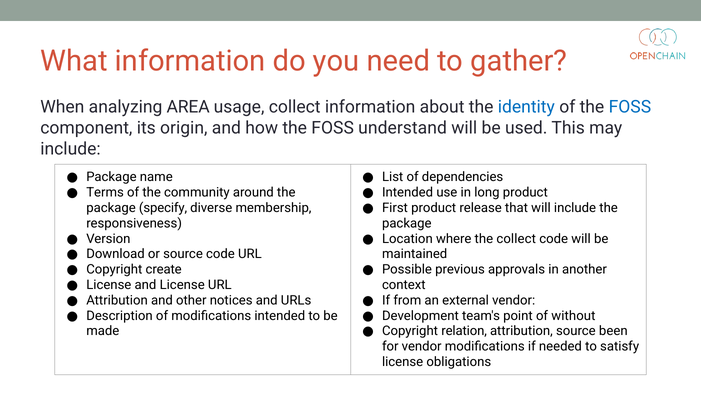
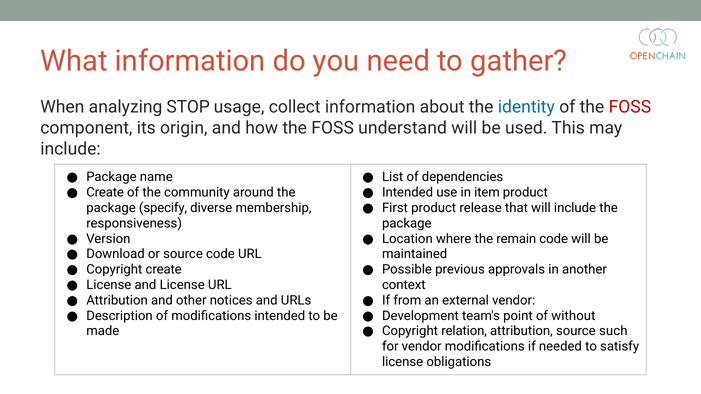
AREA: AREA -> STOP
FOSS at (630, 107) colour: blue -> red
Terms at (105, 193): Terms -> Create
long: long -> item
the collect: collect -> remain
been: been -> such
